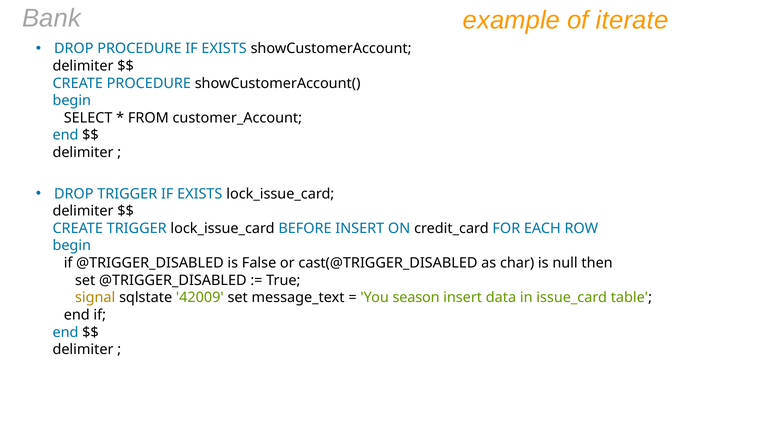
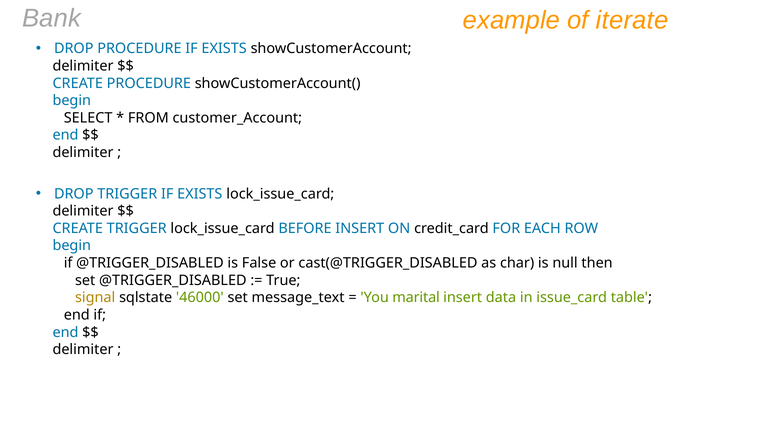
42009: 42009 -> 46000
season: season -> marital
